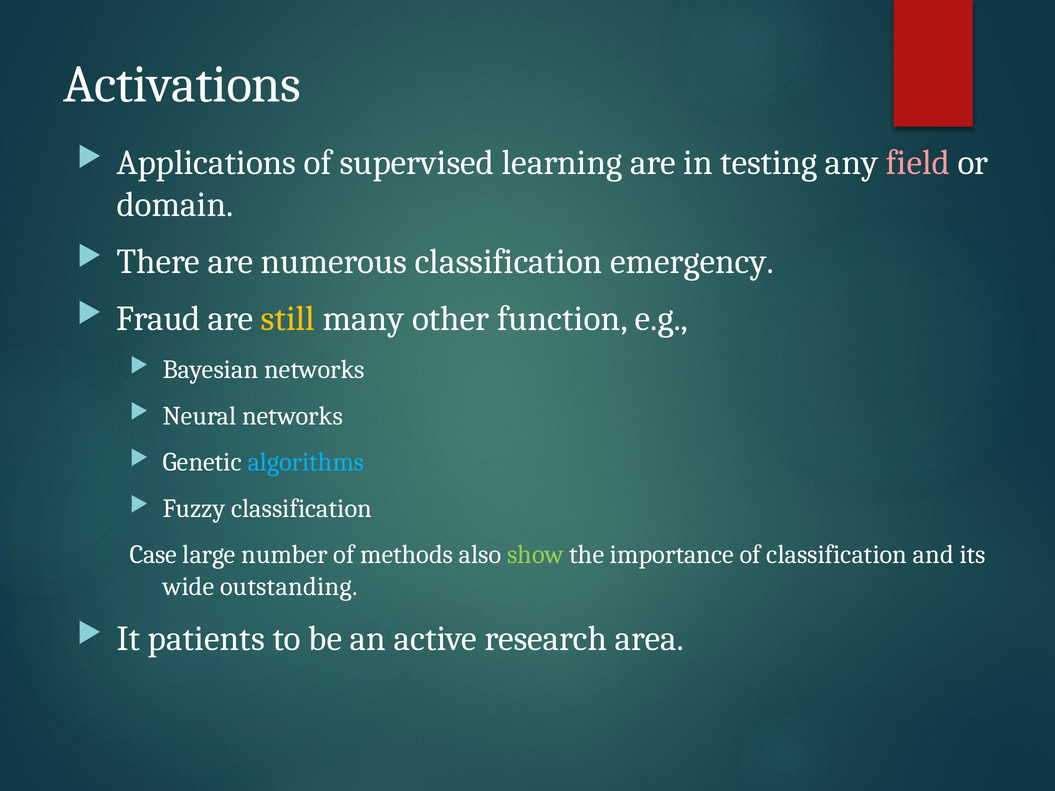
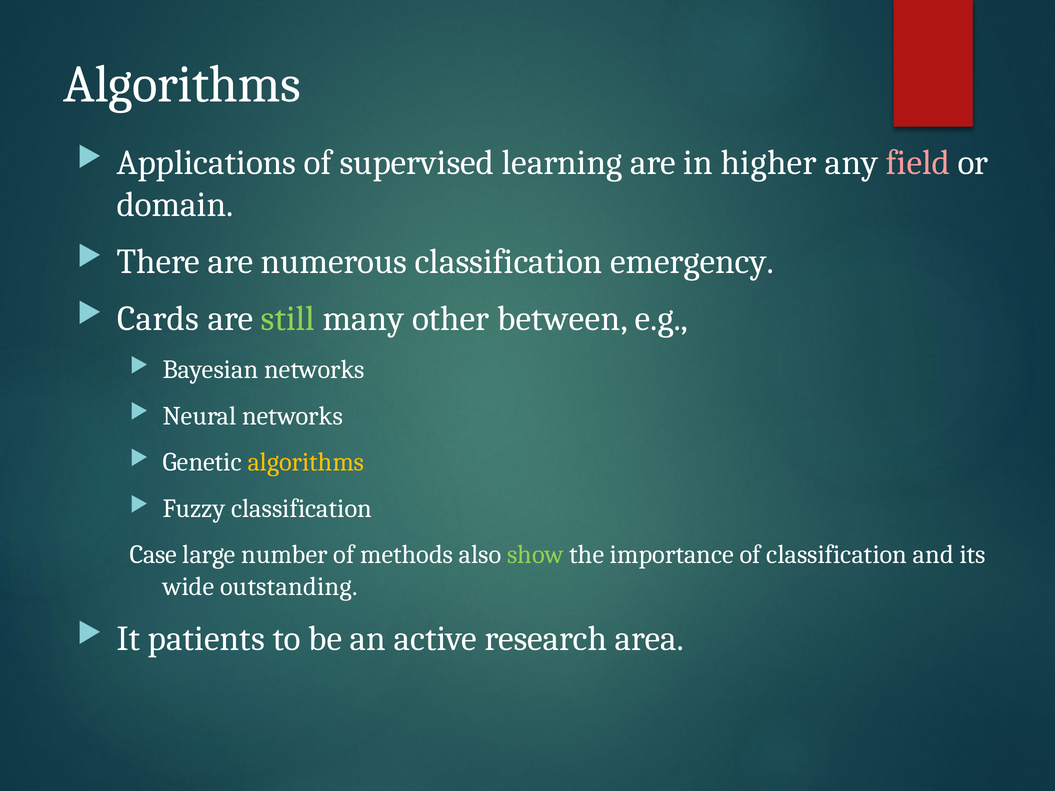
Activations at (182, 85): Activations -> Algorithms
testing: testing -> higher
Fraud: Fraud -> Cards
still colour: yellow -> light green
function: function -> between
algorithms at (306, 462) colour: light blue -> yellow
